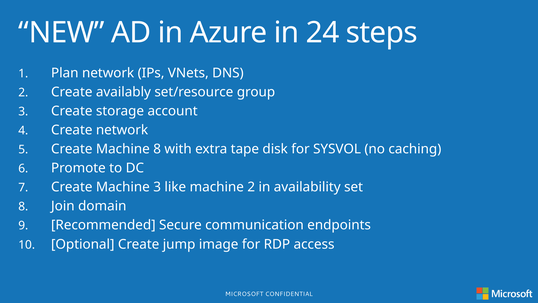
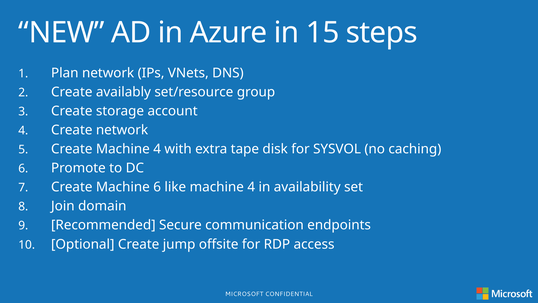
24: 24 -> 15
Create Machine 8: 8 -> 4
Machine 3: 3 -> 6
like machine 2: 2 -> 4
image: image -> offsite
